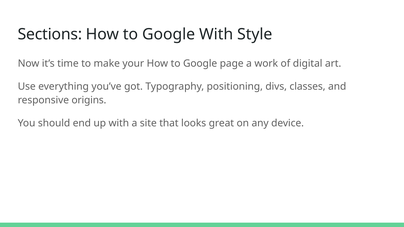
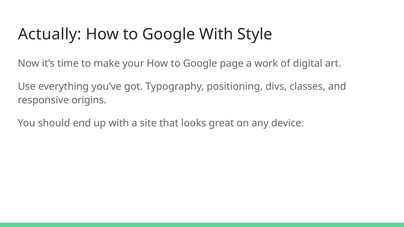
Sections: Sections -> Actually
